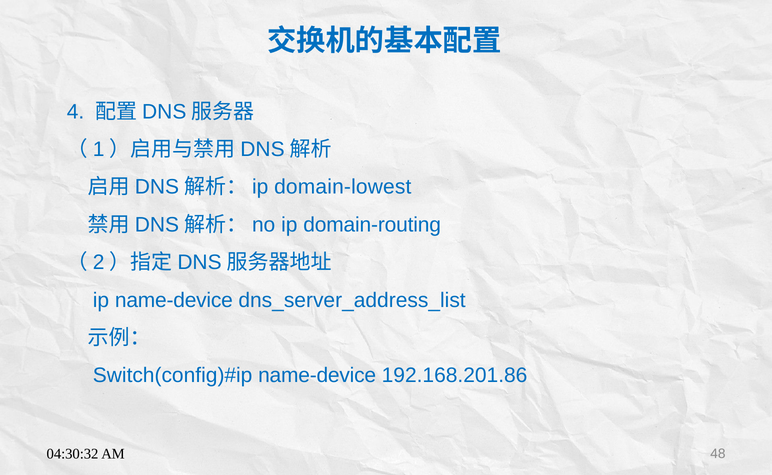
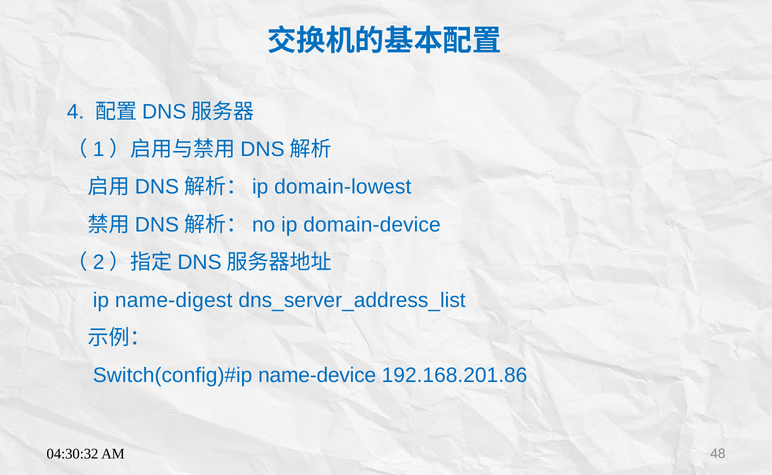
domain-routing: domain-routing -> domain-device
ip name-device: name-device -> name-digest
